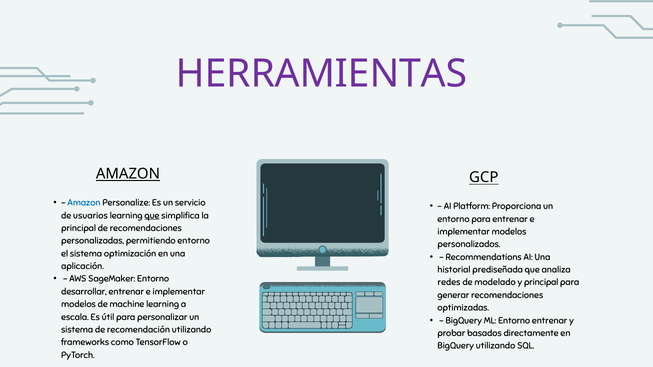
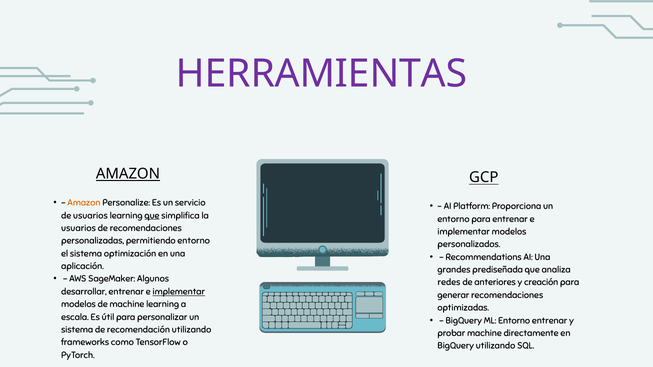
Amazon at (84, 203) colour: blue -> orange
principal at (79, 228): principal -> usuarios
historial: historial -> grandes
SageMaker Entorno: Entorno -> Algunos
modelado: modelado -> anteriores
y principal: principal -> creación
implementar at (179, 292) underline: none -> present
probar basados: basados -> machine
